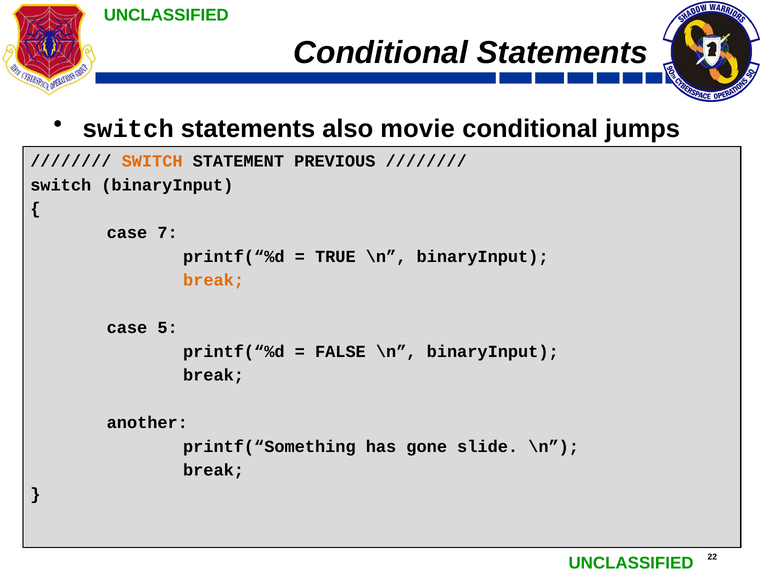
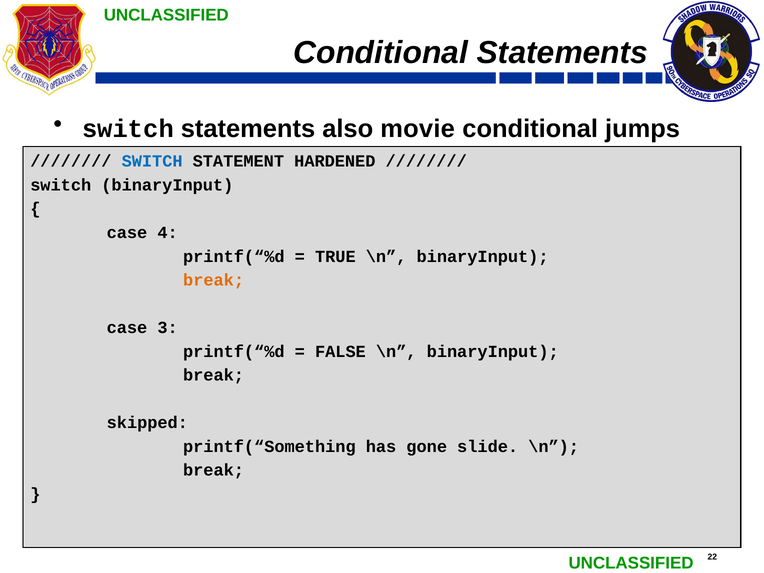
SWITCH at (152, 161) colour: orange -> blue
PREVIOUS: PREVIOUS -> HARDENED
7: 7 -> 4
5: 5 -> 3
another: another -> skipped
